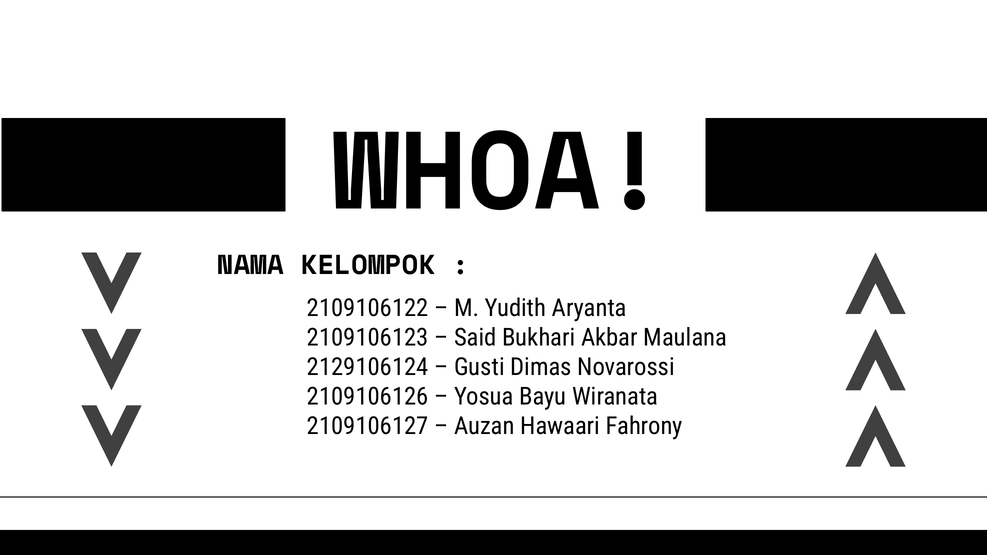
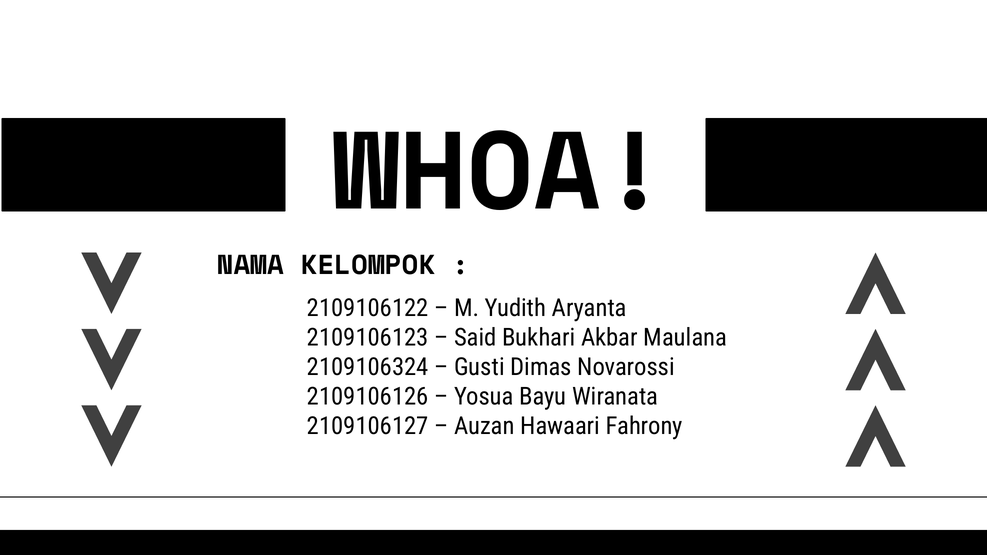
2129106124: 2129106124 -> 2109106324
